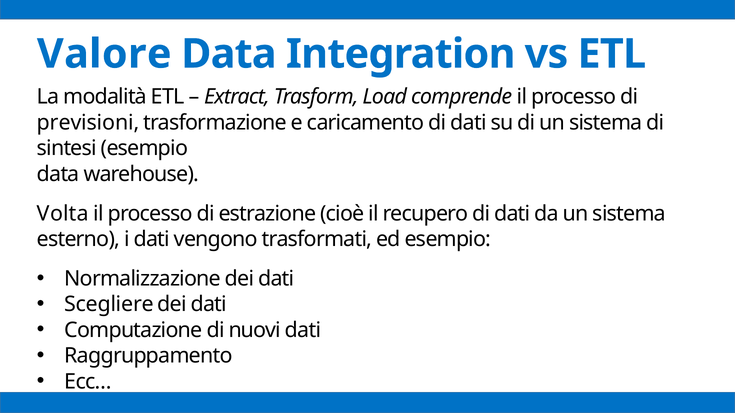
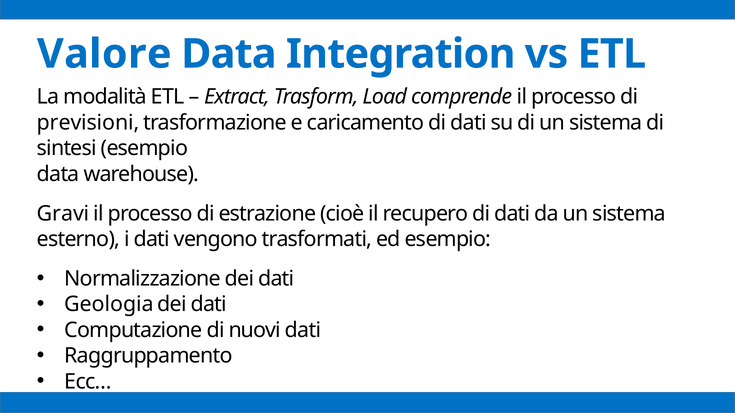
Volta: Volta -> Gravi
Scegliere: Scegliere -> Geologia
